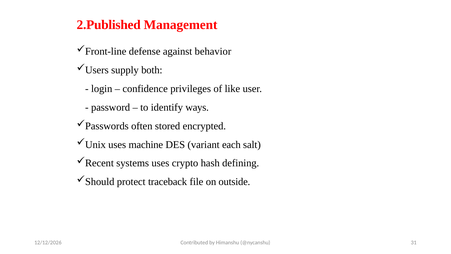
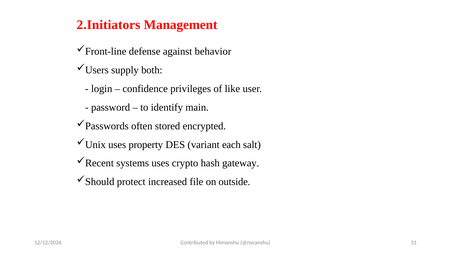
2.Published: 2.Published -> 2.Initiators
ways: ways -> main
machine: machine -> property
defining: defining -> gateway
traceback: traceback -> increased
